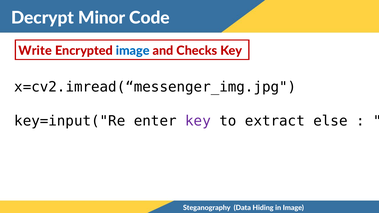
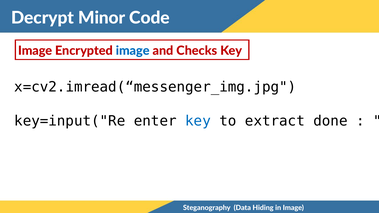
Write at (35, 51): Write -> Image
key at (198, 121) colour: purple -> blue
else: else -> done
